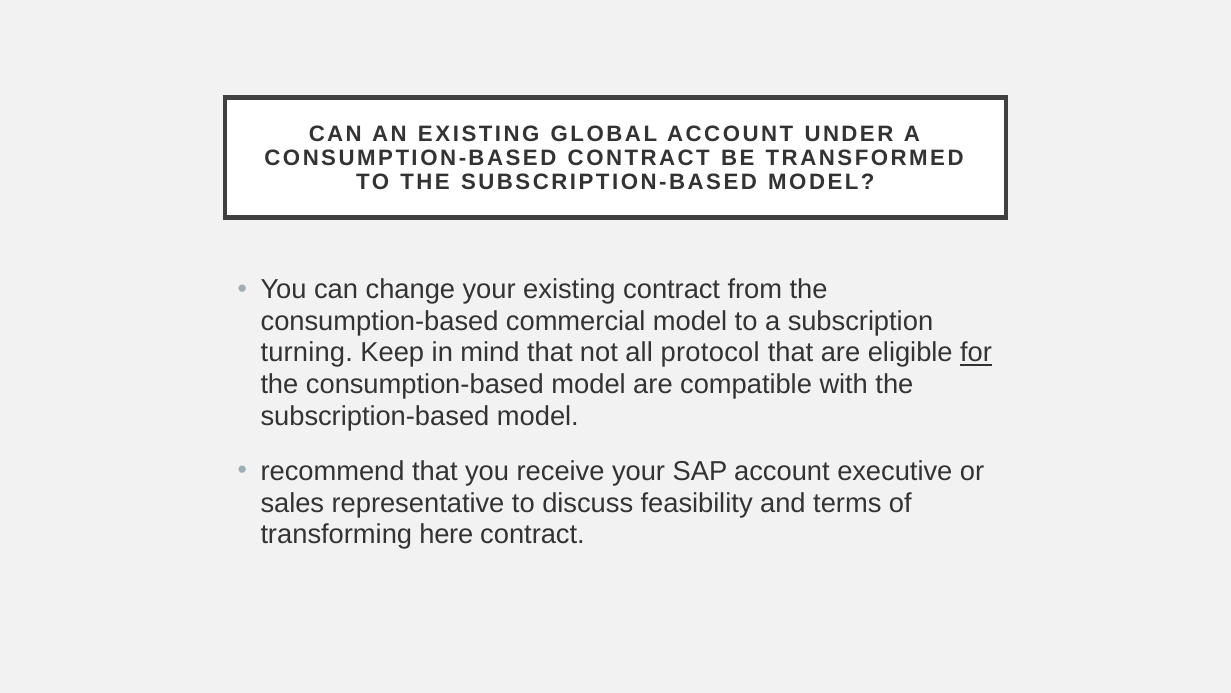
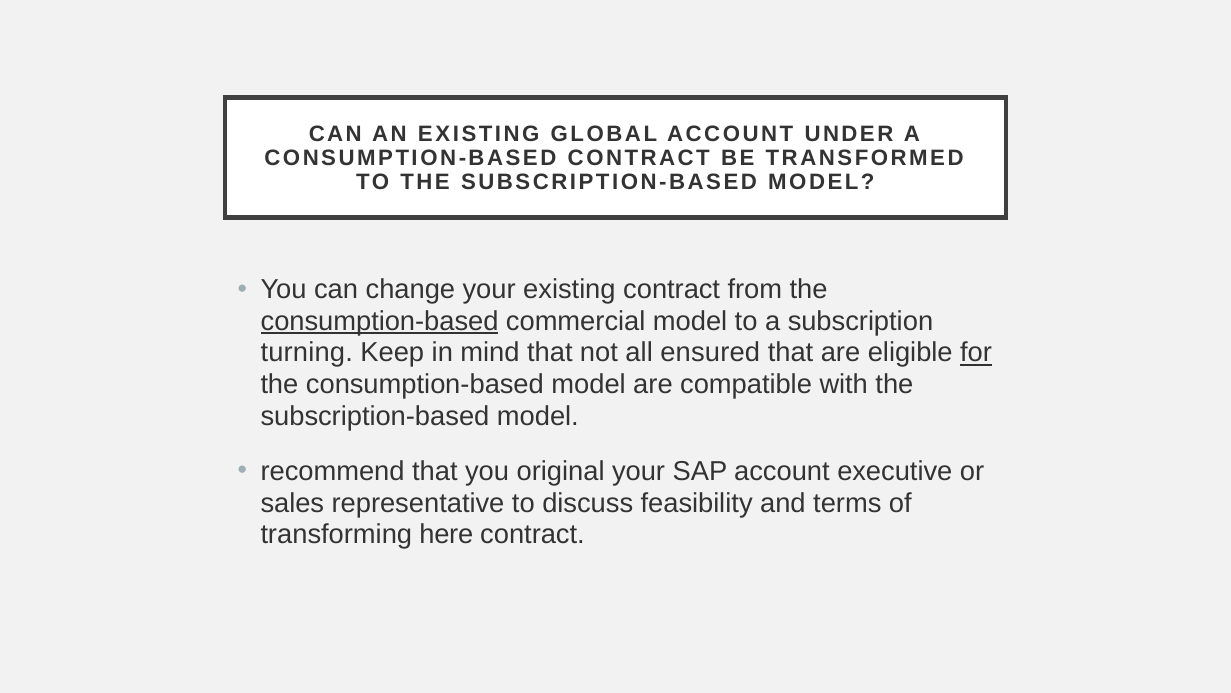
consumption-based at (380, 321) underline: none -> present
protocol: protocol -> ensured
receive: receive -> original
